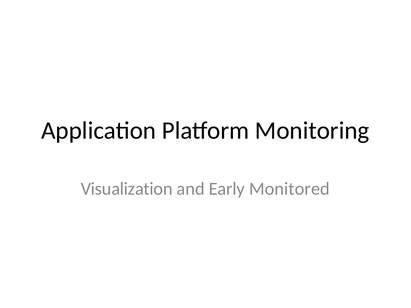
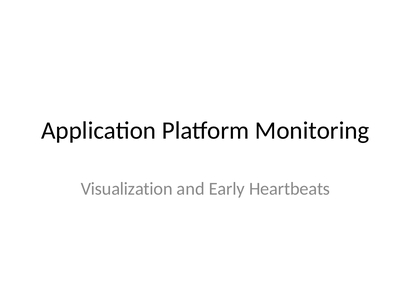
Monitored: Monitored -> Heartbeats
